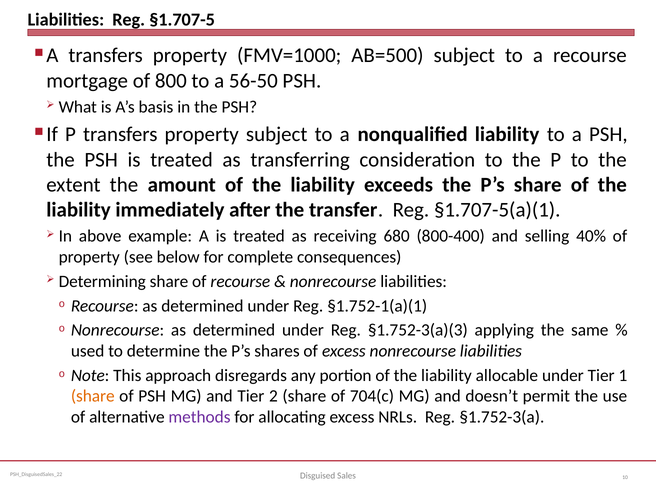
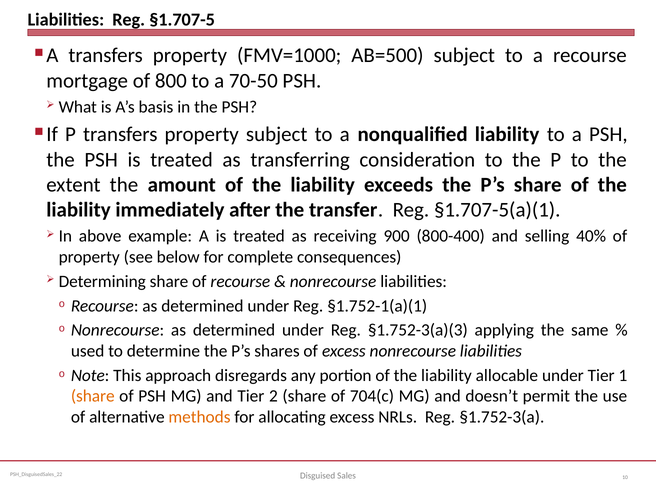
56-50: 56-50 -> 70-50
680: 680 -> 900
methods colour: purple -> orange
